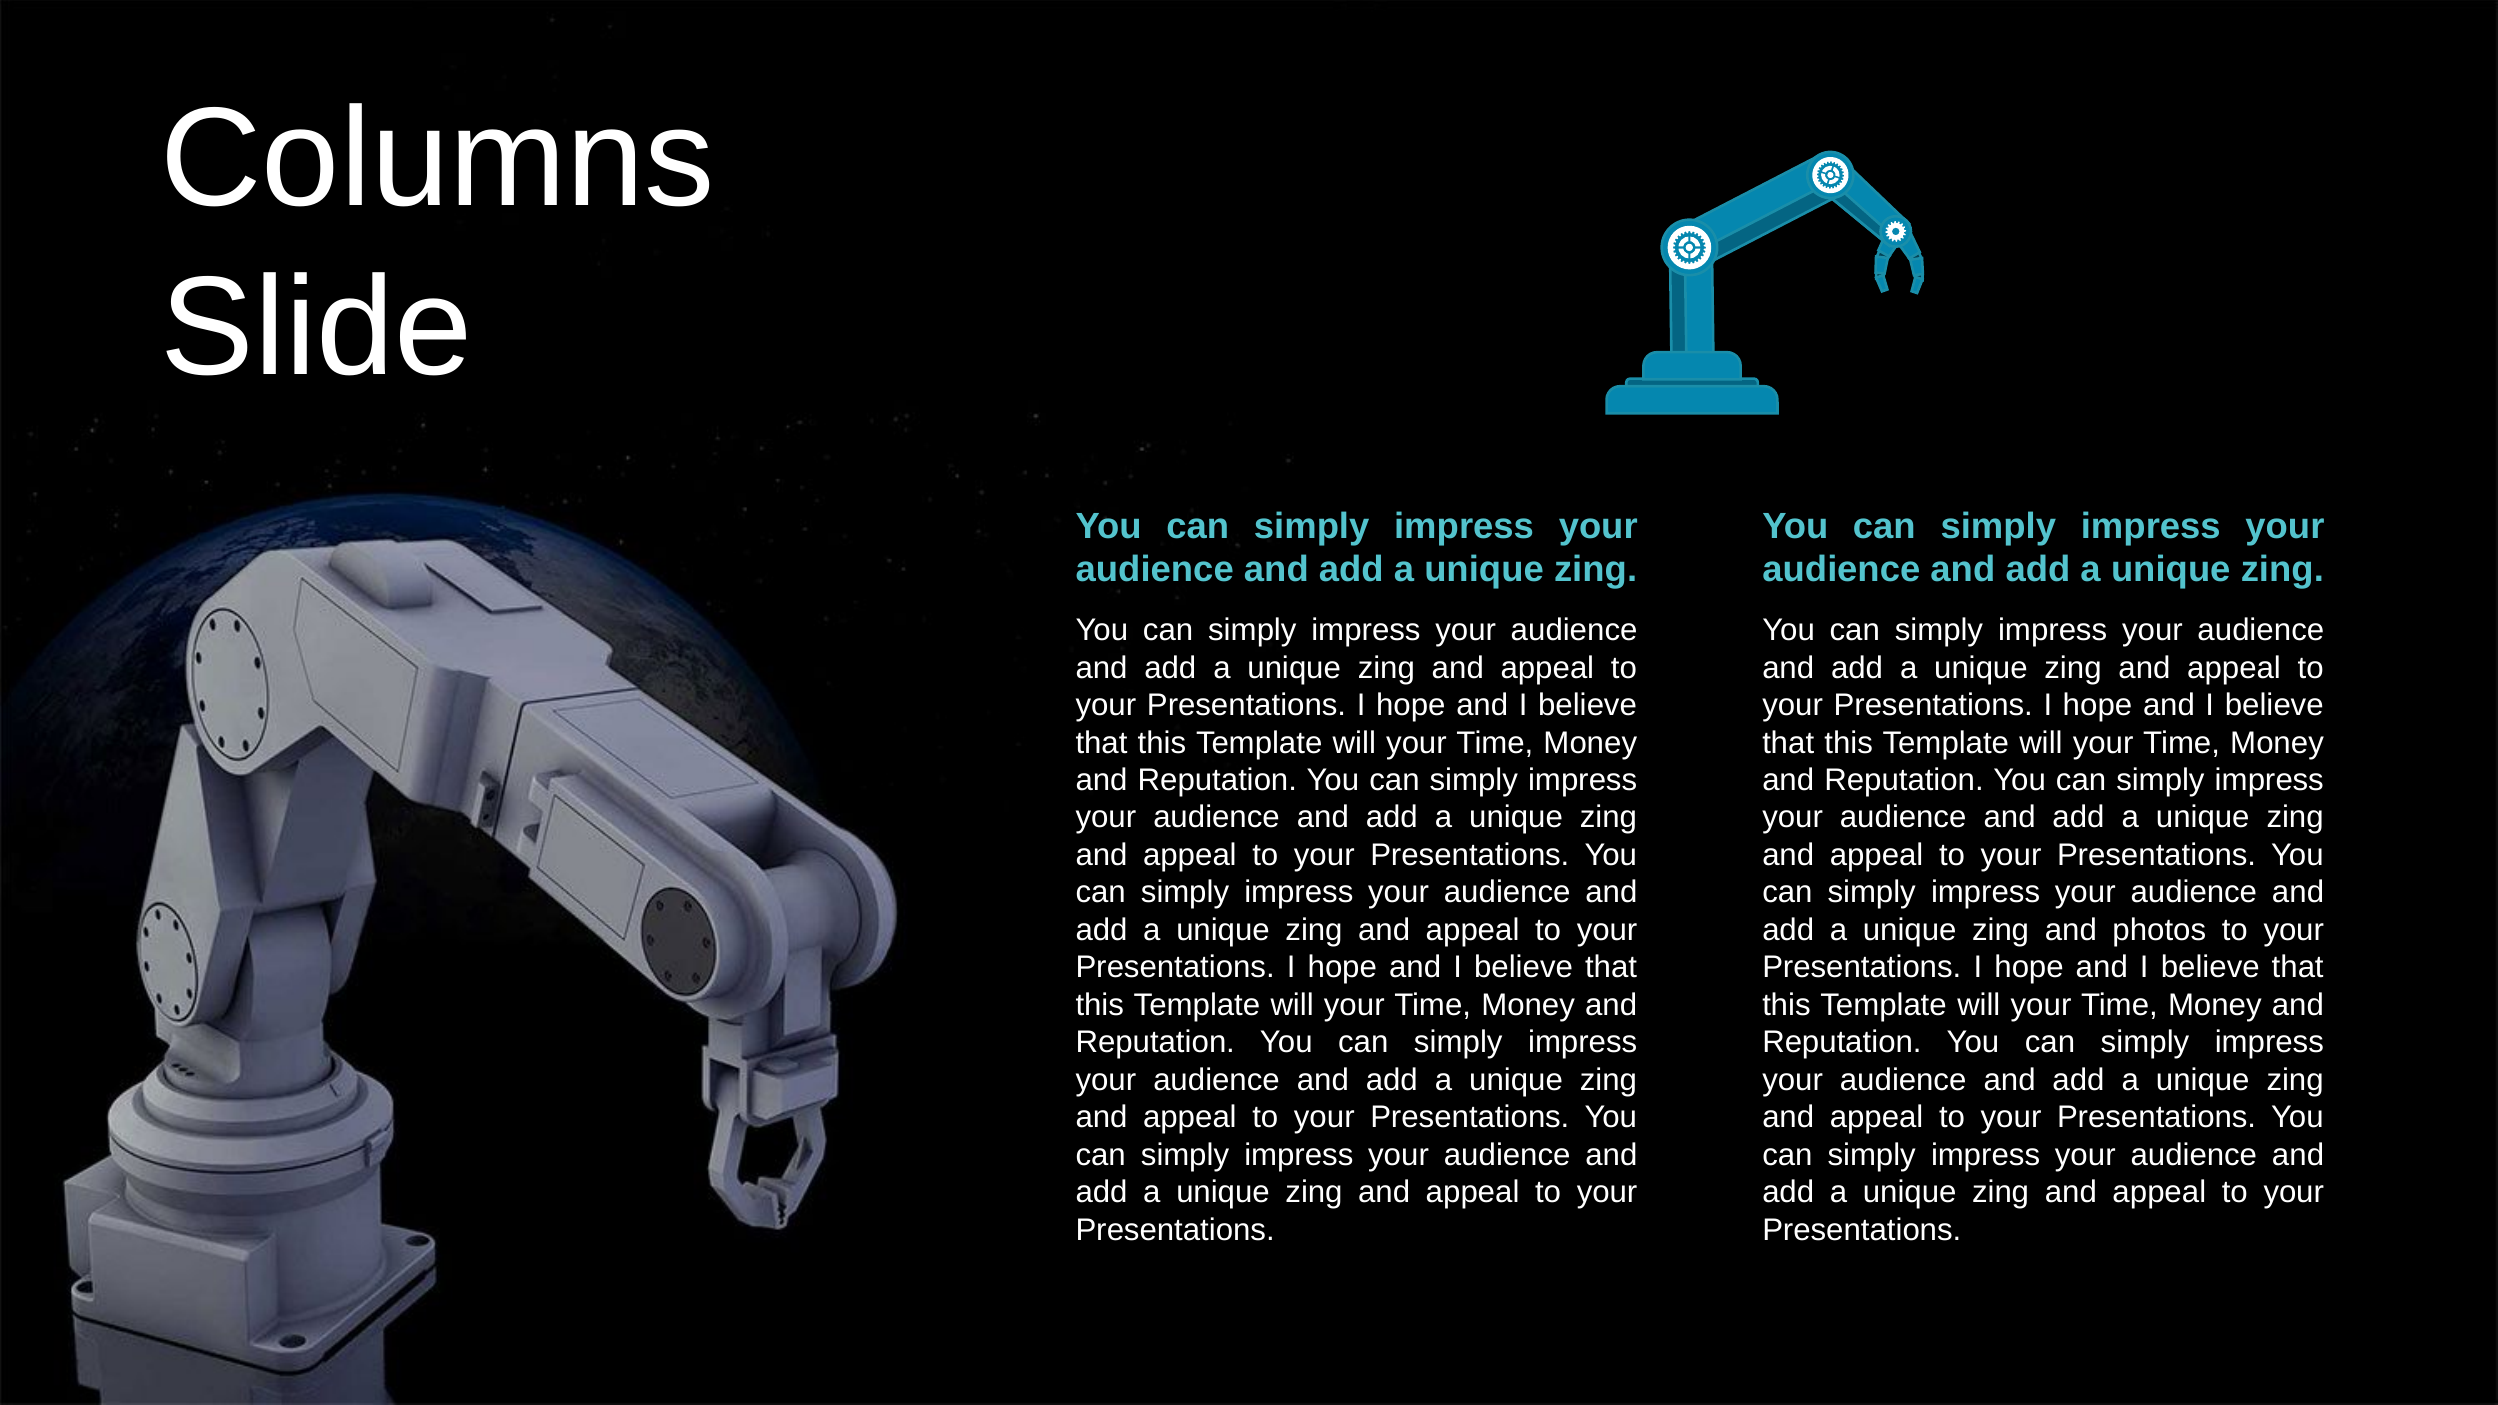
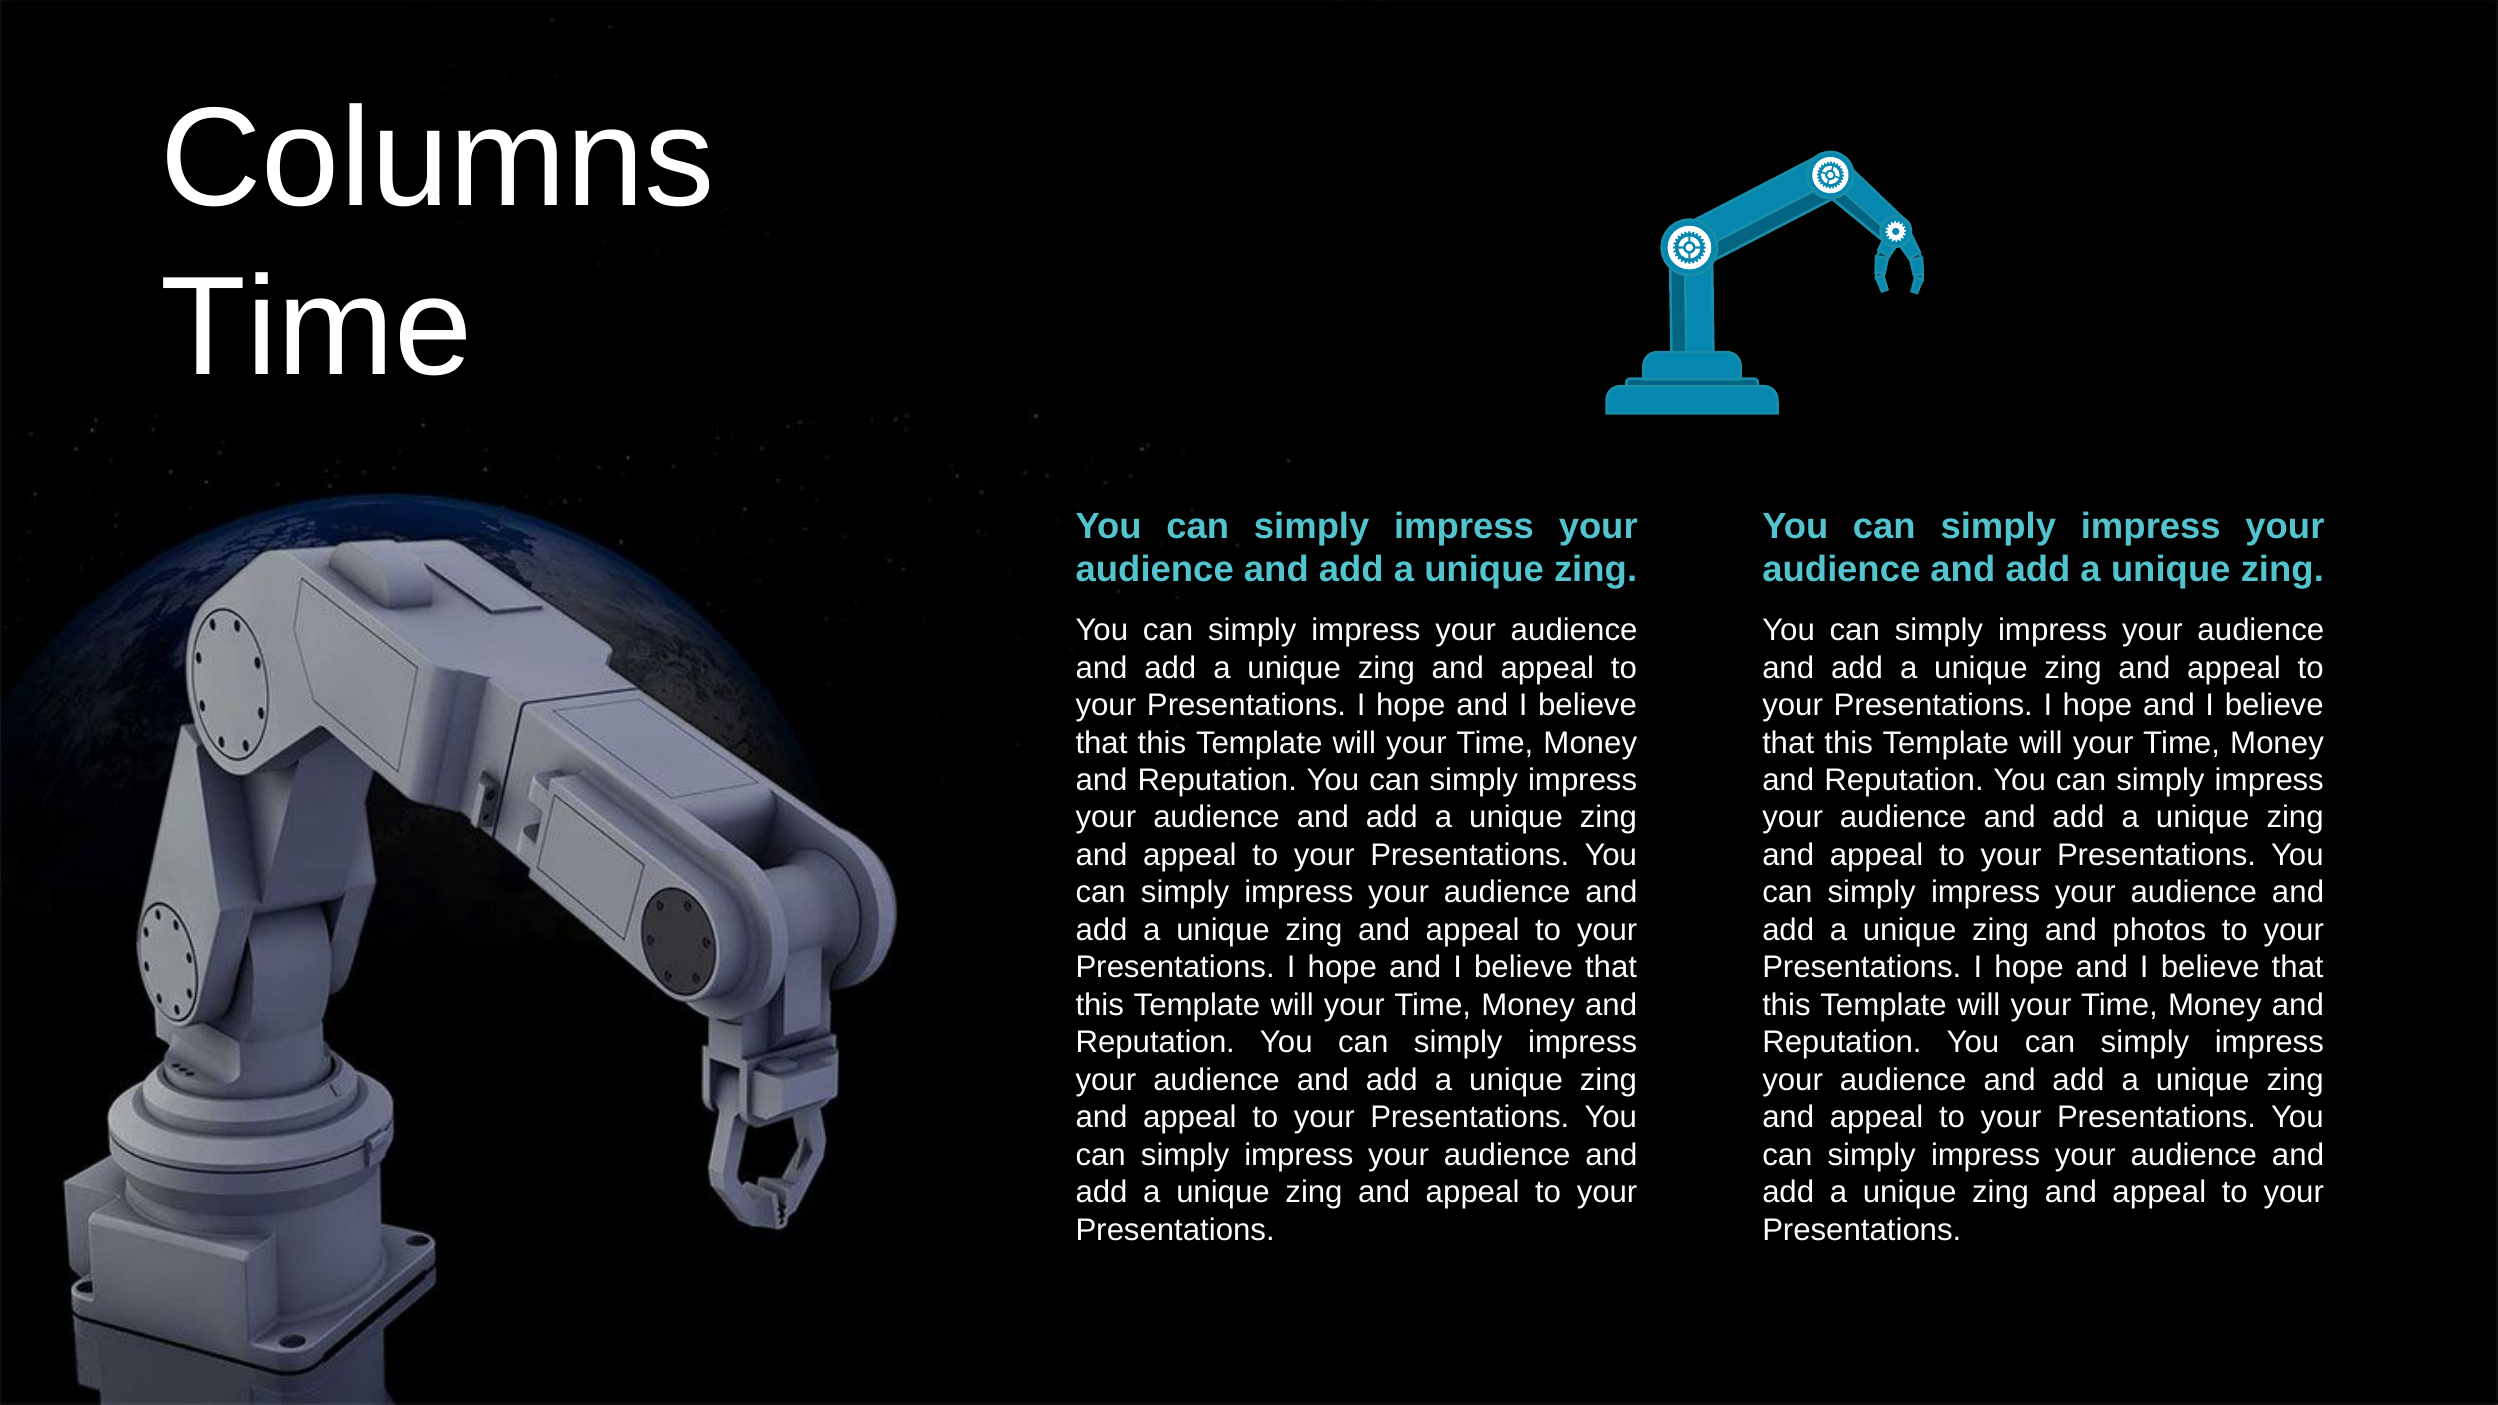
Slide at (317, 328): Slide -> Time
